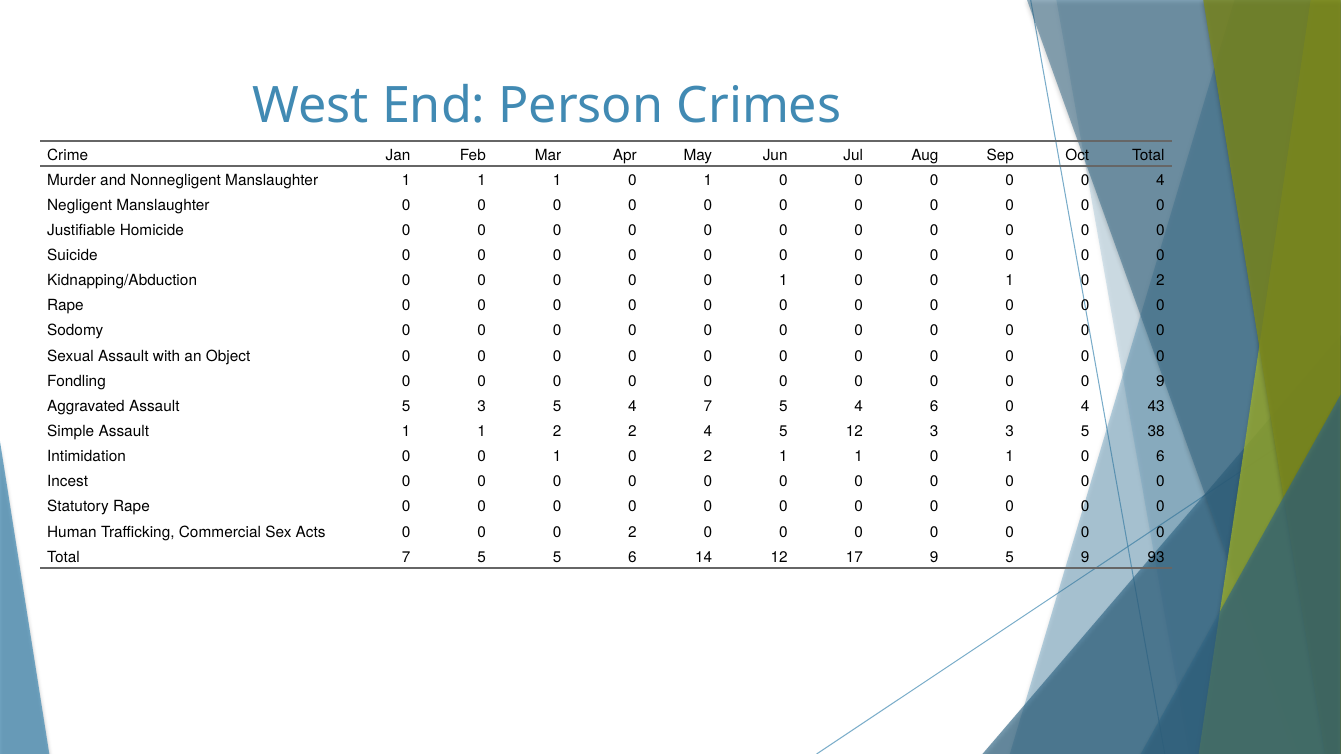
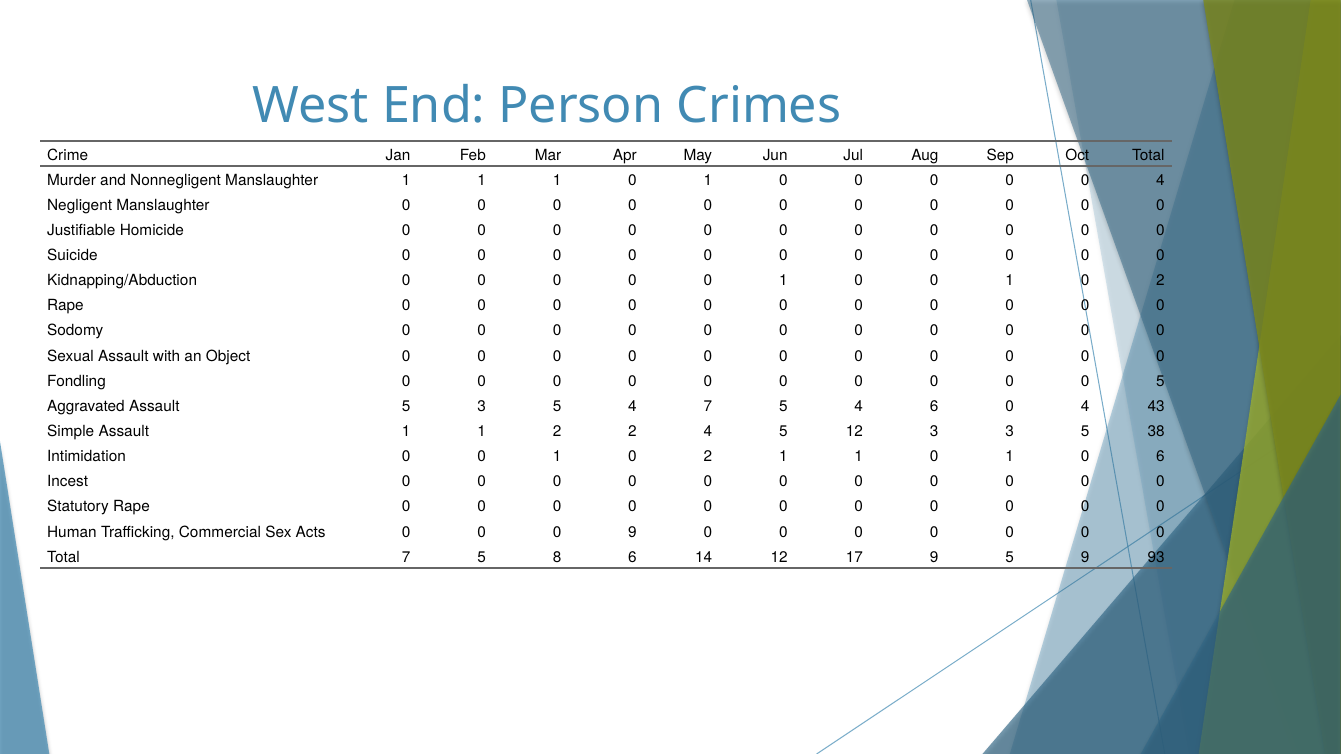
0 9: 9 -> 5
0 0 2: 2 -> 9
5 5: 5 -> 8
